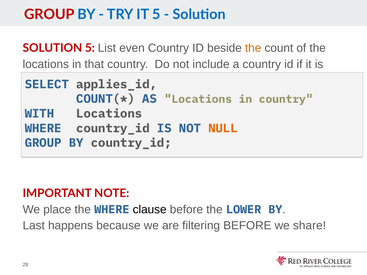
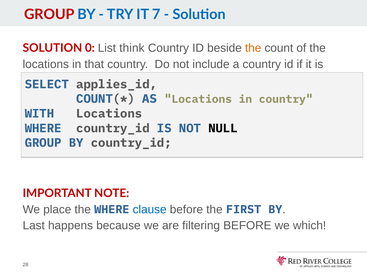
IT 5: 5 -> 7
SOLUTION 5: 5 -> 0
even: even -> think
NULL at (223, 128) colour: orange -> black
clause colour: black -> blue
LOWER: LOWER -> FIRST
share: share -> which
